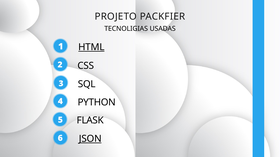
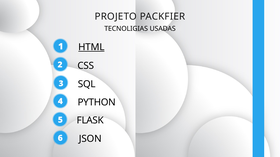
JSON underline: present -> none
